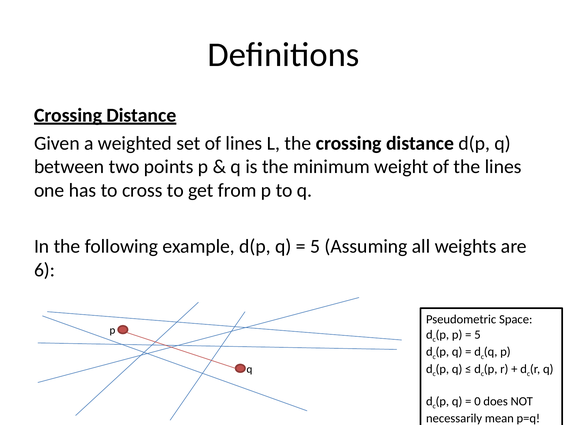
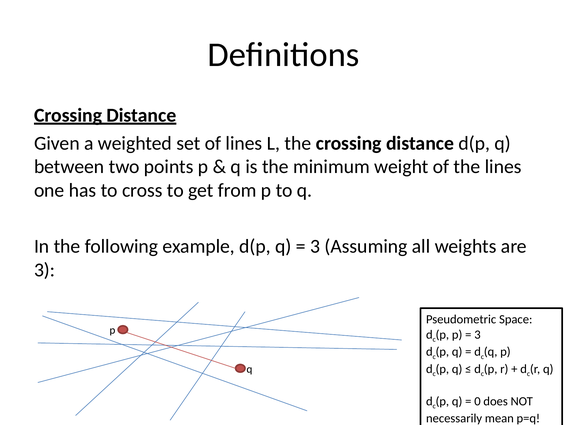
5 at (315, 247): 5 -> 3
6 at (45, 270): 6 -> 3
5 at (477, 335): 5 -> 3
